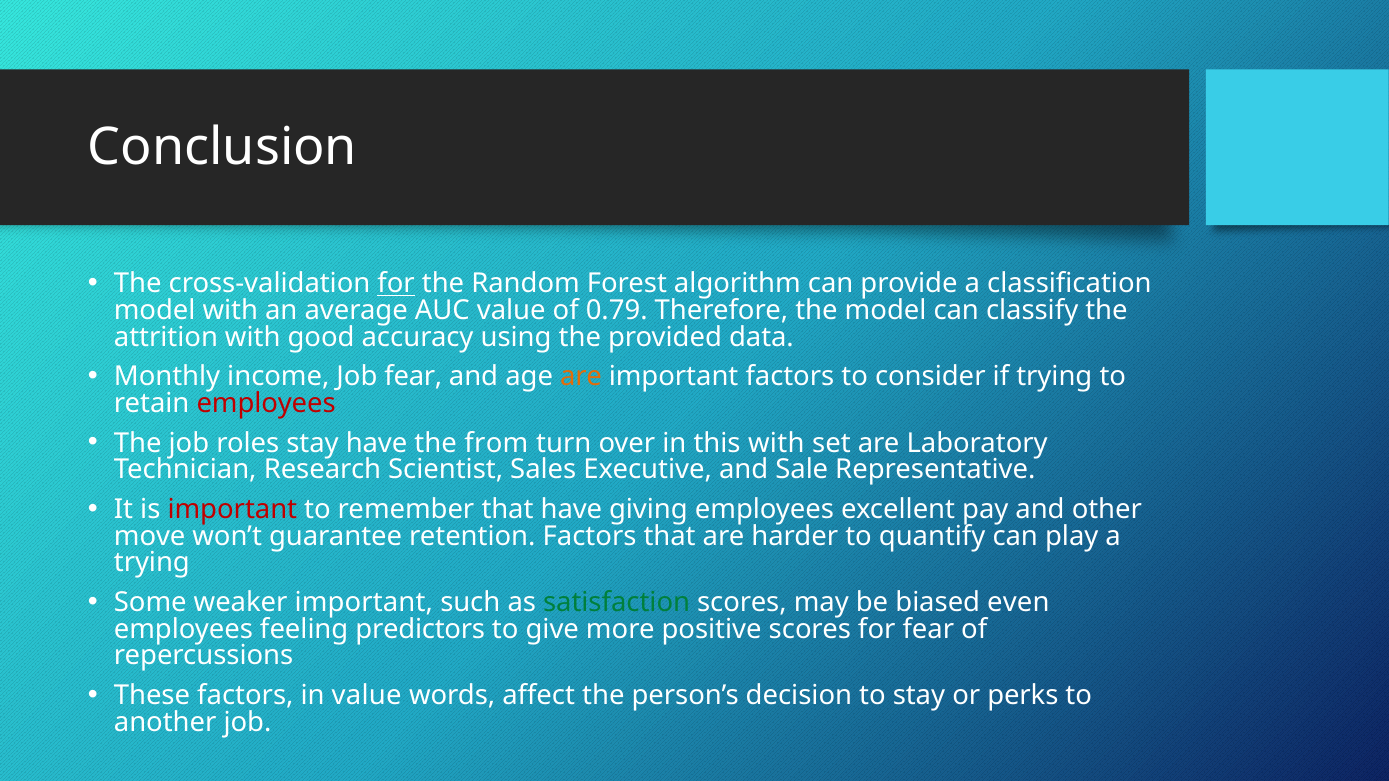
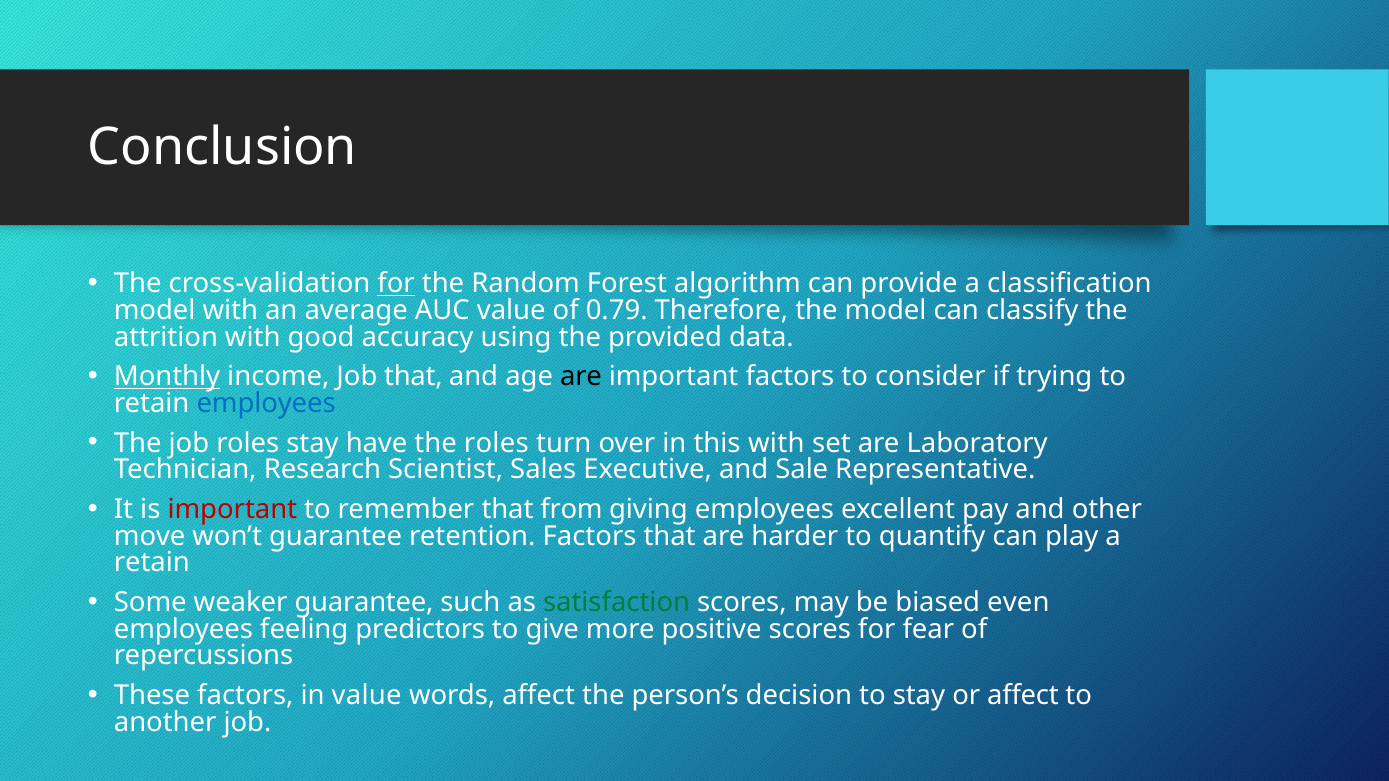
Monthly underline: none -> present
Job fear: fear -> that
are at (581, 377) colour: orange -> black
employees at (266, 404) colour: red -> blue
the from: from -> roles
that have: have -> from
trying at (152, 563): trying -> retain
weaker important: important -> guarantee
or perks: perks -> affect
